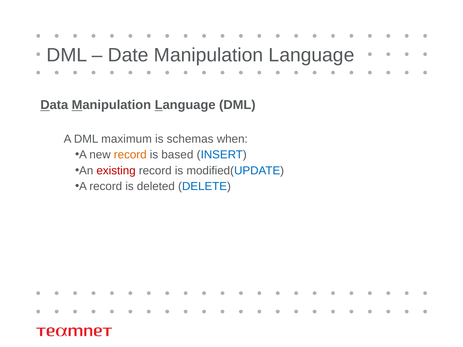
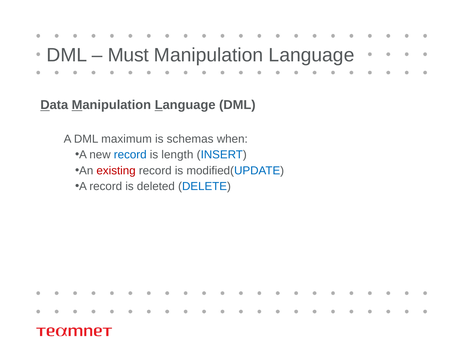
Date: Date -> Must
record at (130, 155) colour: orange -> blue
based: based -> length
